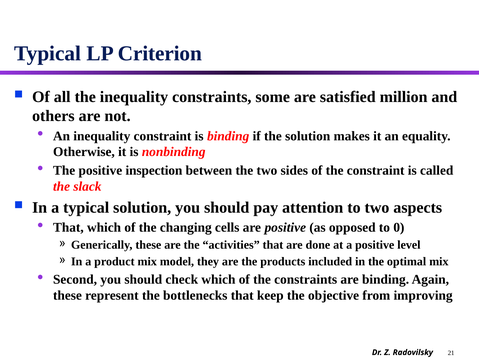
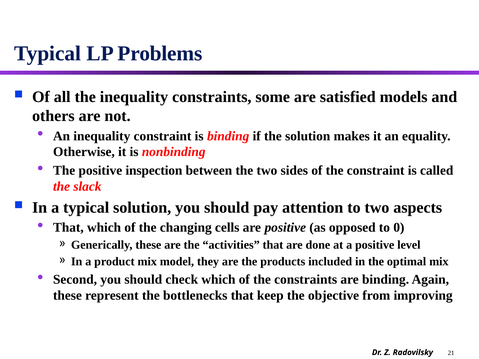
Criterion: Criterion -> Problems
million: million -> models
